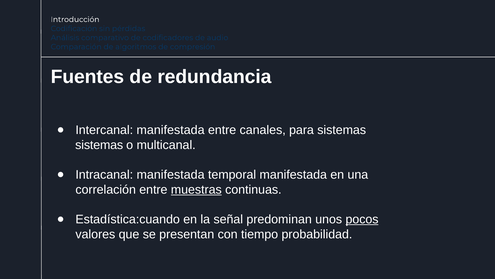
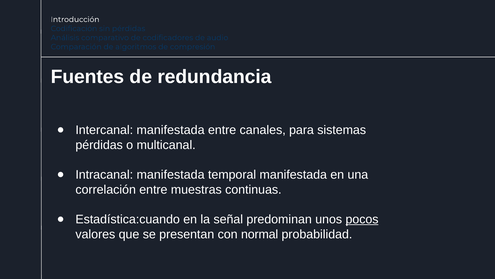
sistemas at (99, 145): sistemas -> pérdidas
muestras underline: present -> none
tiempo: tiempo -> normal
